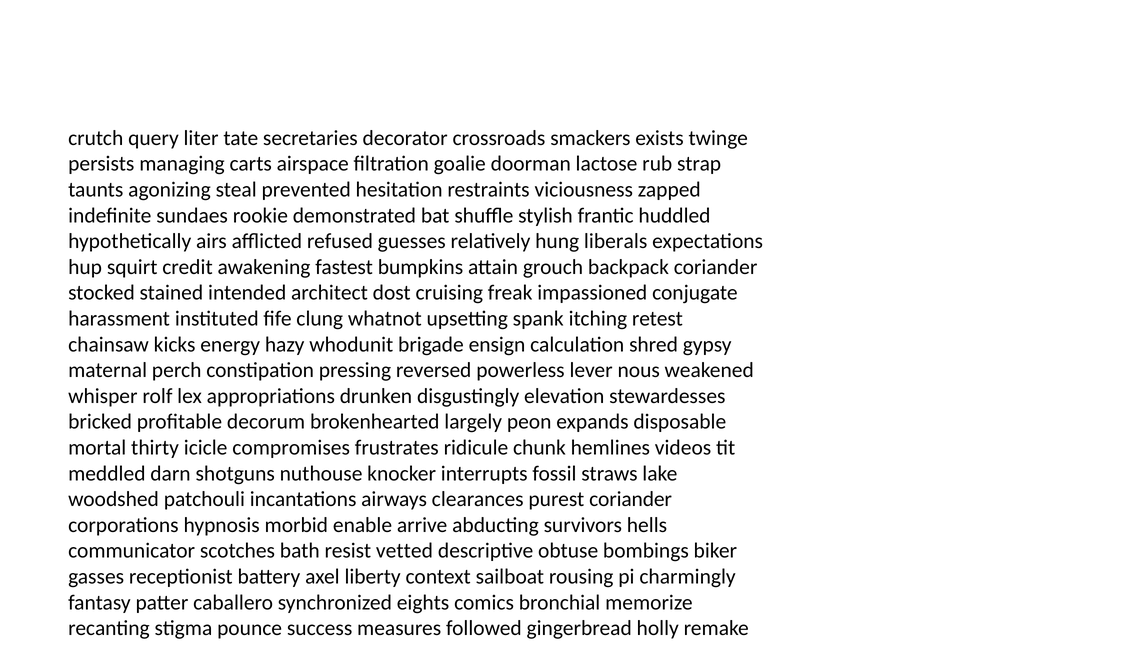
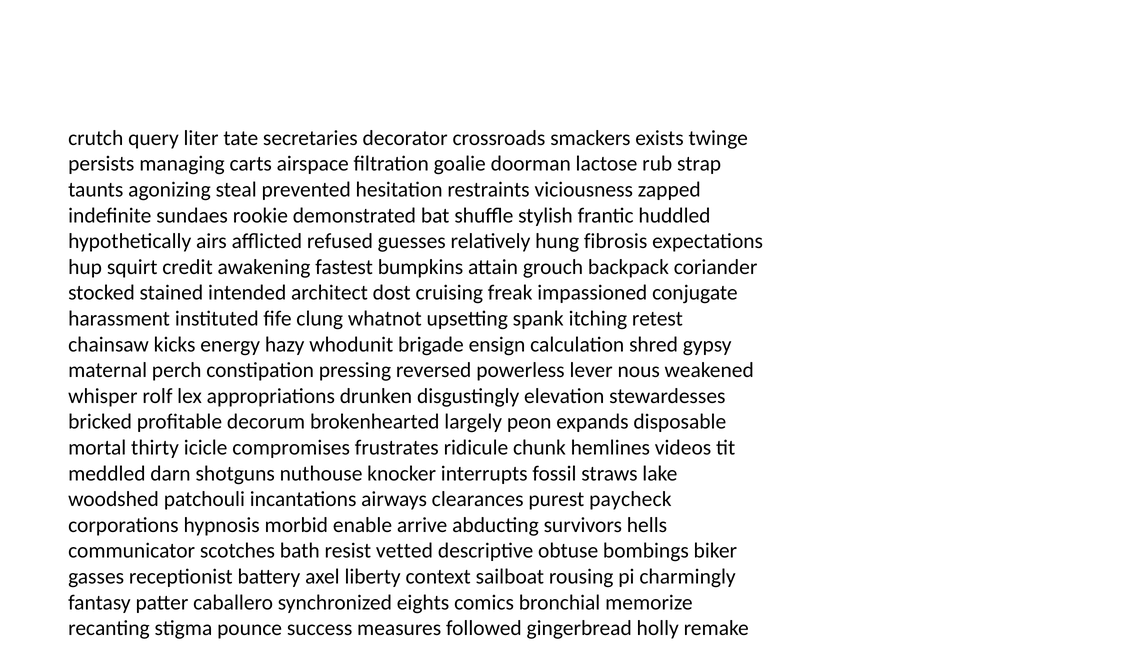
hung liberals: liberals -> fibrosis
purest coriander: coriander -> paycheck
